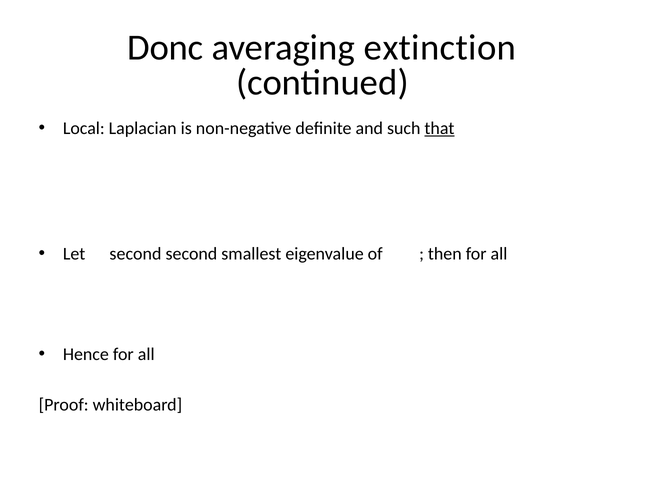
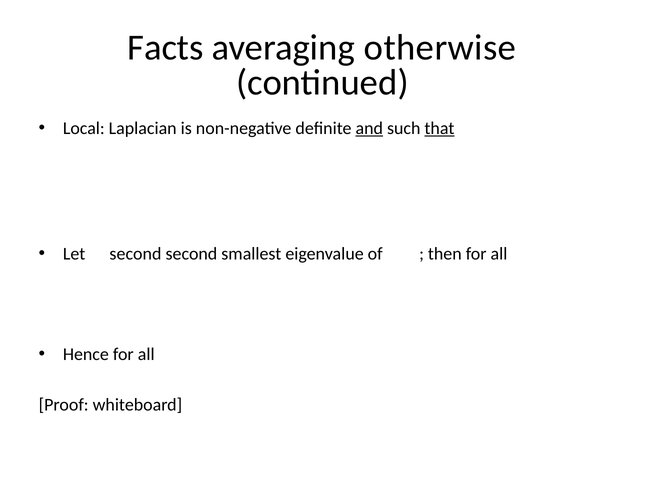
Donc: Donc -> Facts
extinction: extinction -> otherwise
and underline: none -> present
